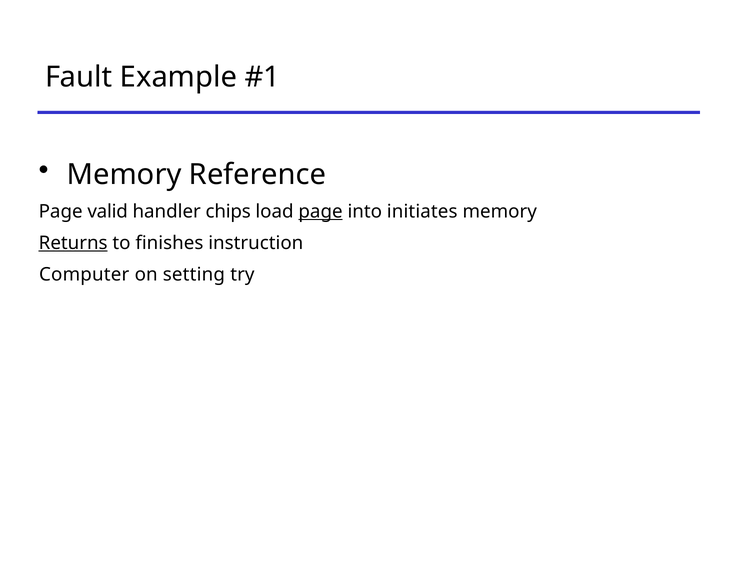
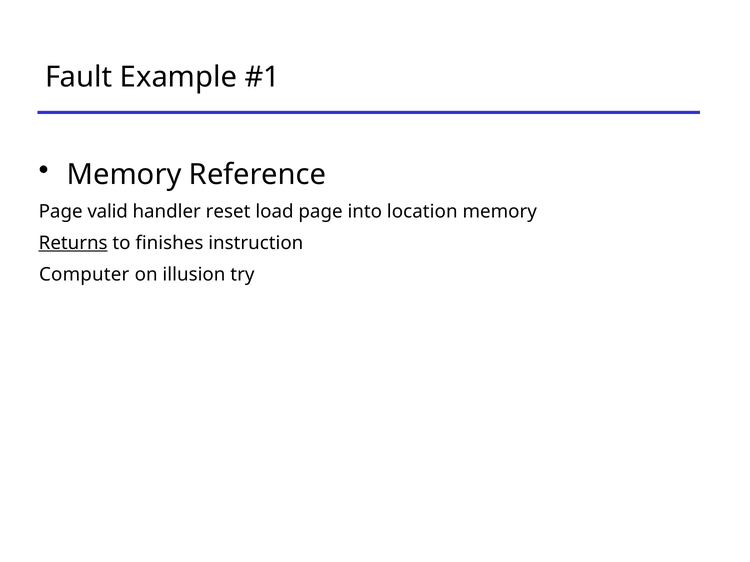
chips: chips -> reset
page at (321, 212) underline: present -> none
initiates: initiates -> location
setting: setting -> illusion
